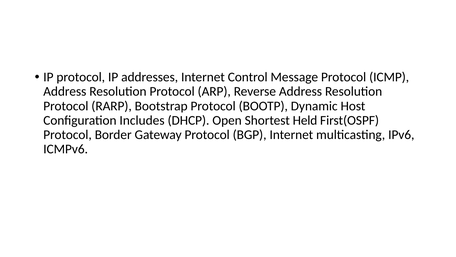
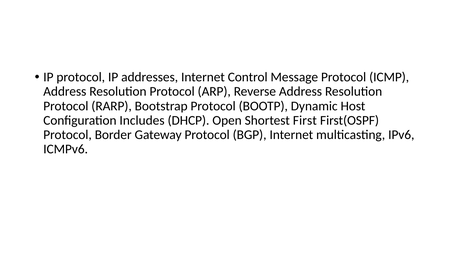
Held: Held -> First
